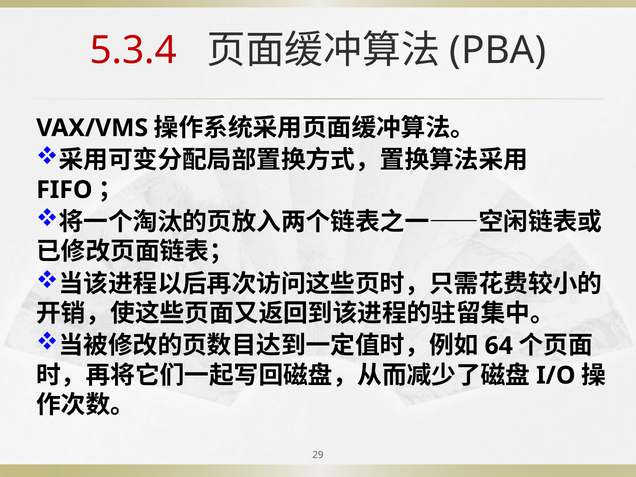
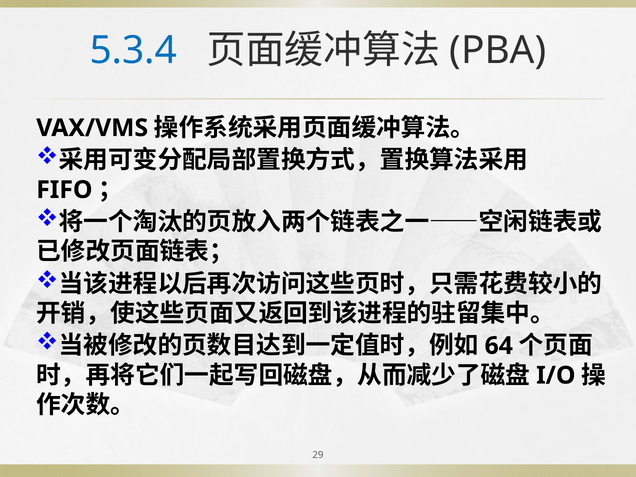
5.3.4 colour: red -> blue
